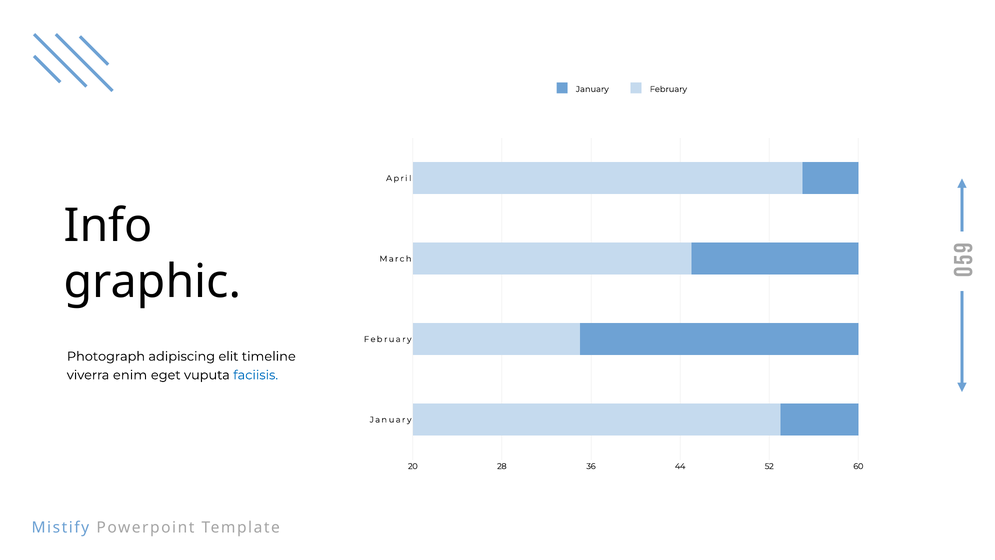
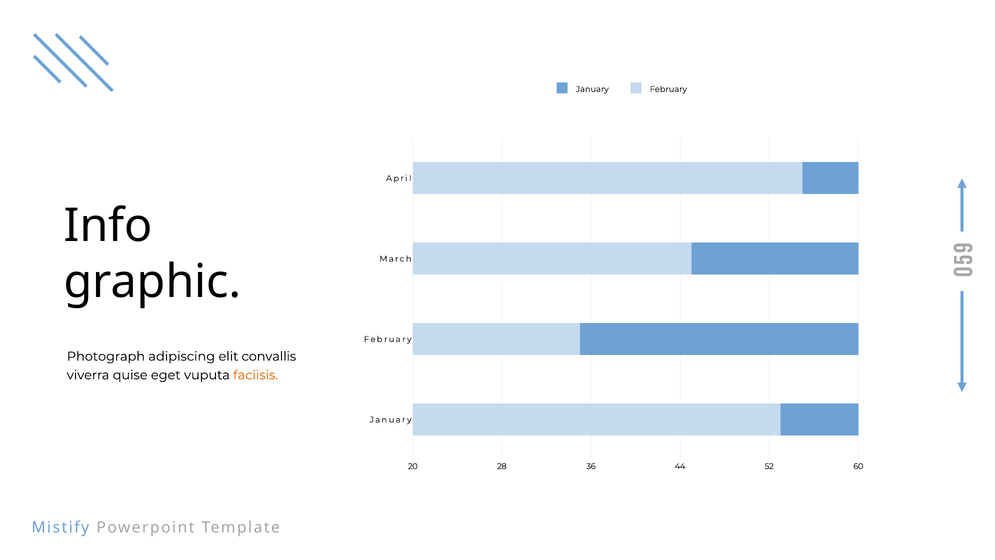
timeline: timeline -> convallis
enim: enim -> quise
faciisis colour: blue -> orange
